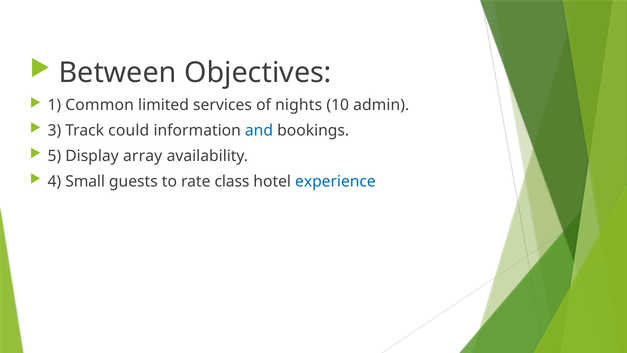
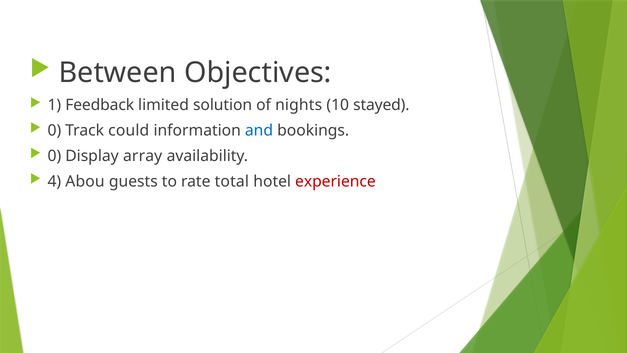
Common: Common -> Feedback
services: services -> solution
admin: admin -> stayed
3 at (54, 130): 3 -> 0
5 at (54, 156): 5 -> 0
Small: Small -> Abou
class: class -> total
experience colour: blue -> red
